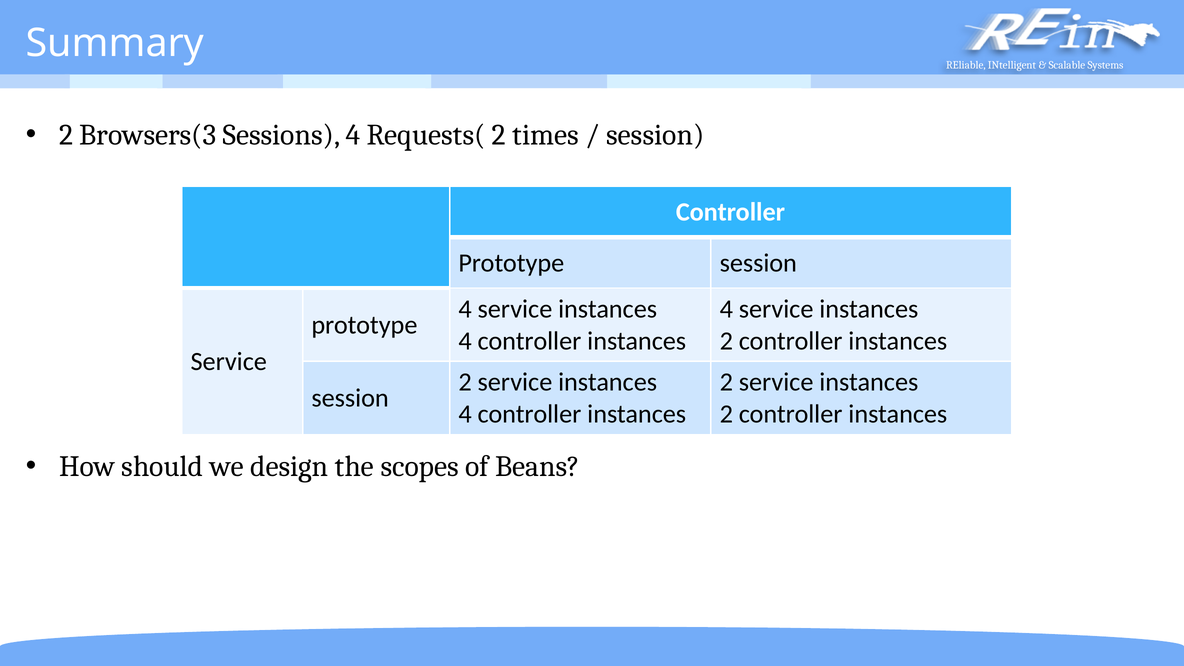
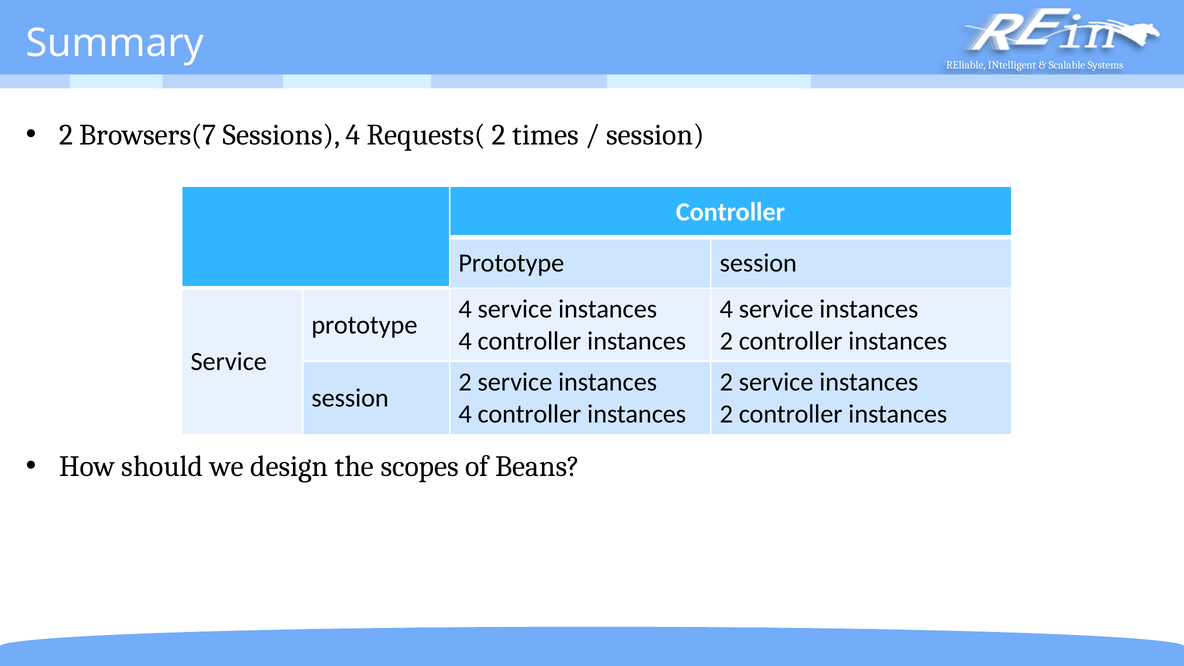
Browsers(3: Browsers(3 -> Browsers(7
